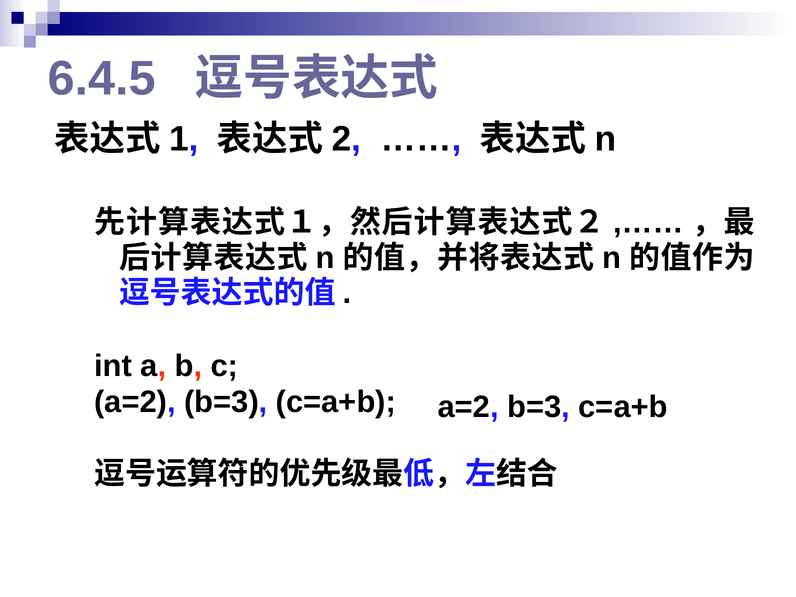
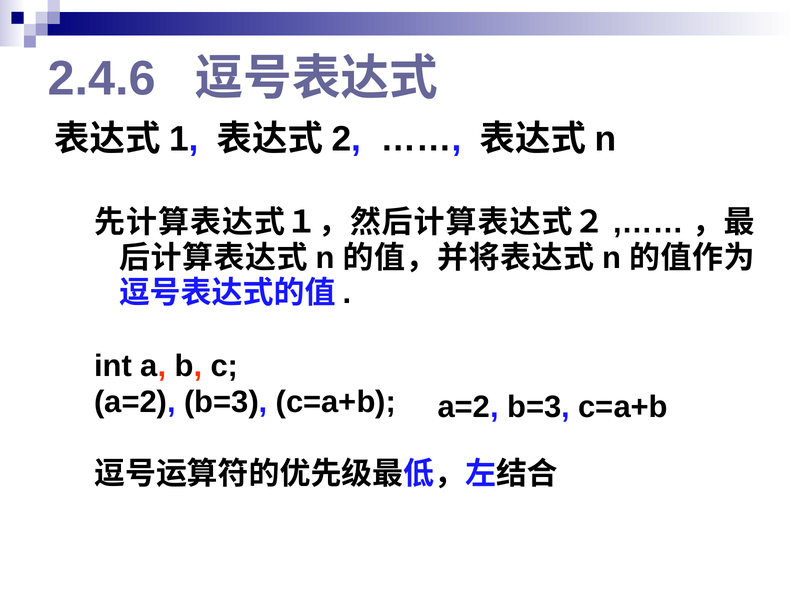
6.4.5: 6.4.5 -> 2.4.6
